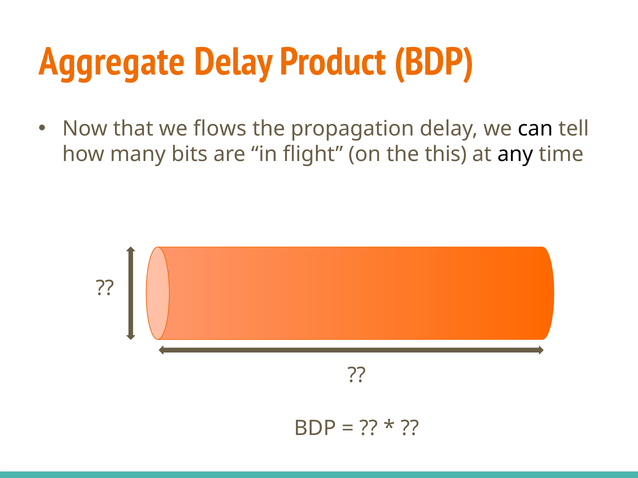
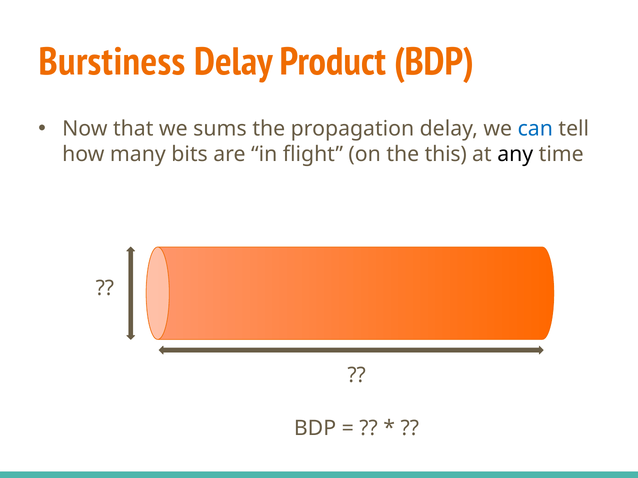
Aggregate: Aggregate -> Burstiness
flows: flows -> sums
can colour: black -> blue
